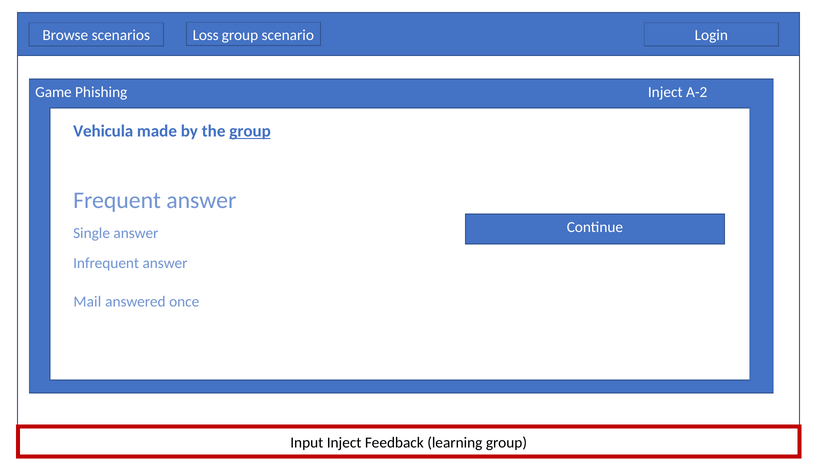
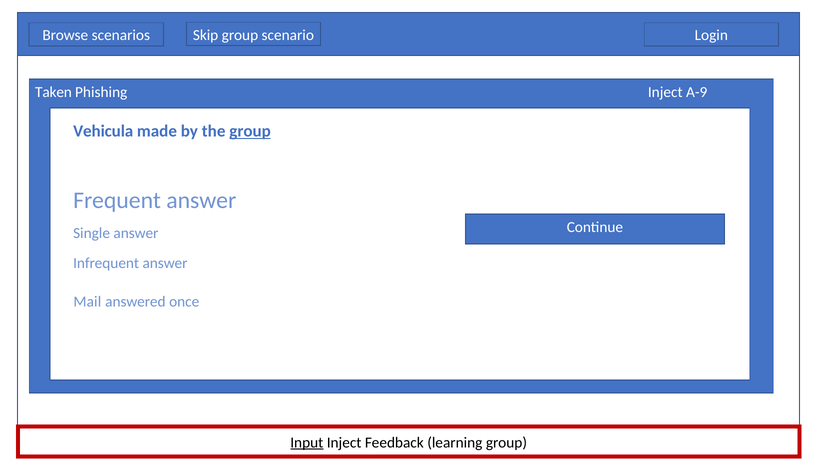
Loss: Loss -> Skip
Game: Game -> Taken
A-2: A-2 -> A-9
Input underline: none -> present
